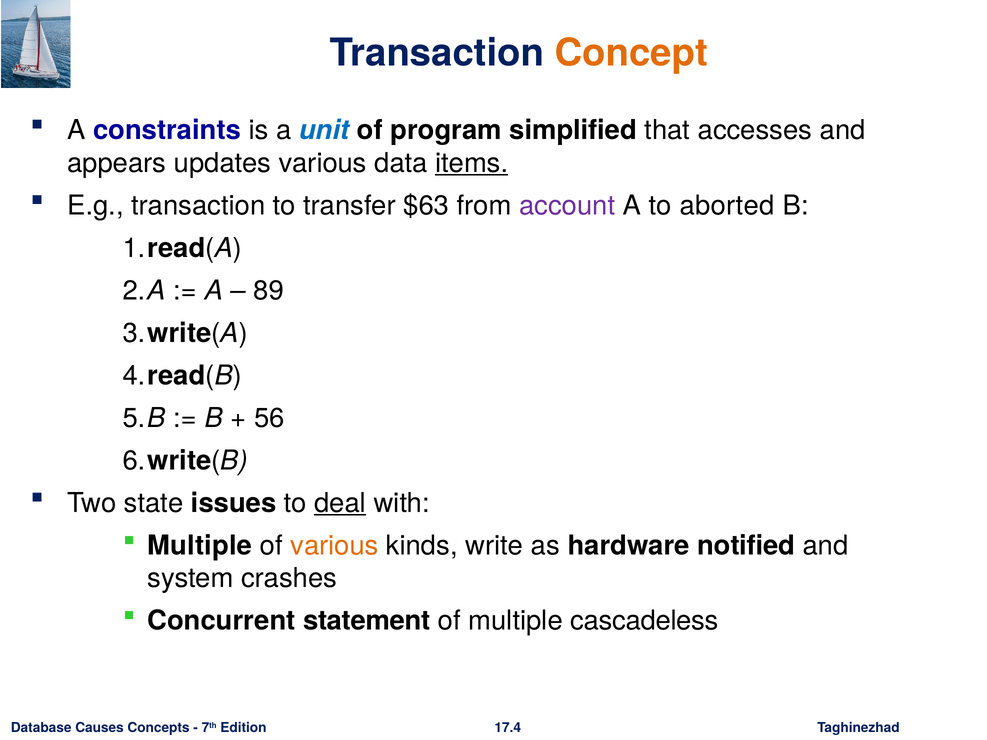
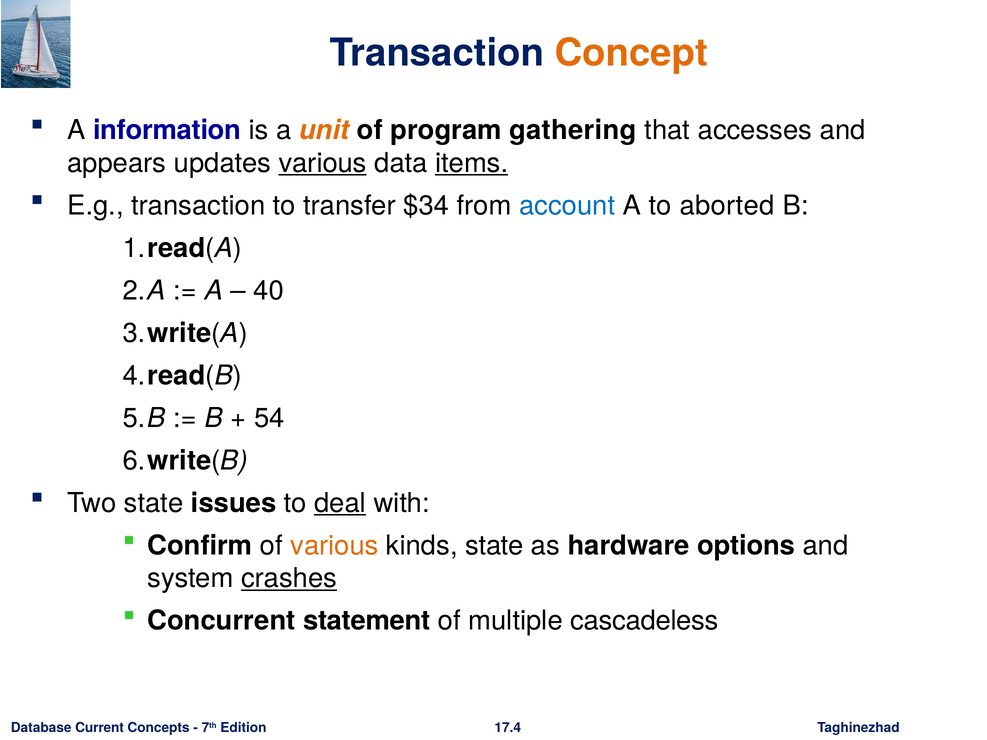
constraints: constraints -> information
unit colour: blue -> orange
simplified: simplified -> gathering
various at (323, 163) underline: none -> present
$63: $63 -> $34
account colour: purple -> blue
89: 89 -> 40
56: 56 -> 54
Multiple at (200, 546): Multiple -> Confirm
kinds write: write -> state
notified: notified -> options
crashes underline: none -> present
Causes: Causes -> Current
